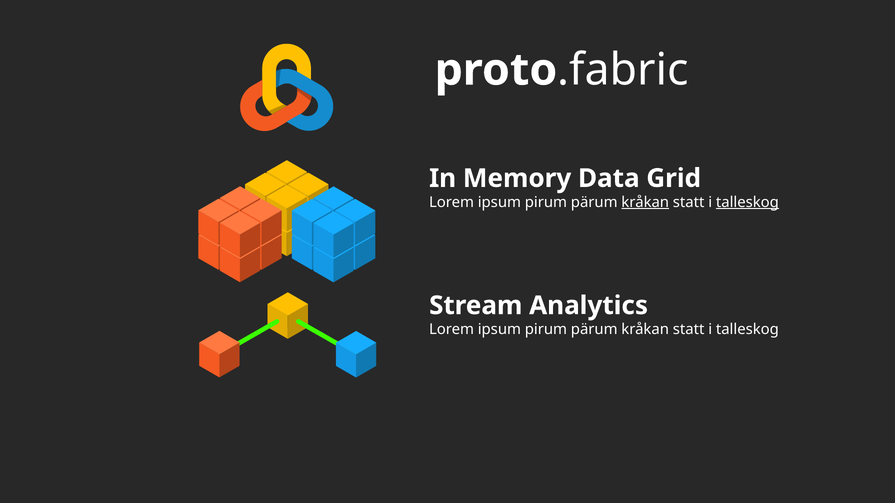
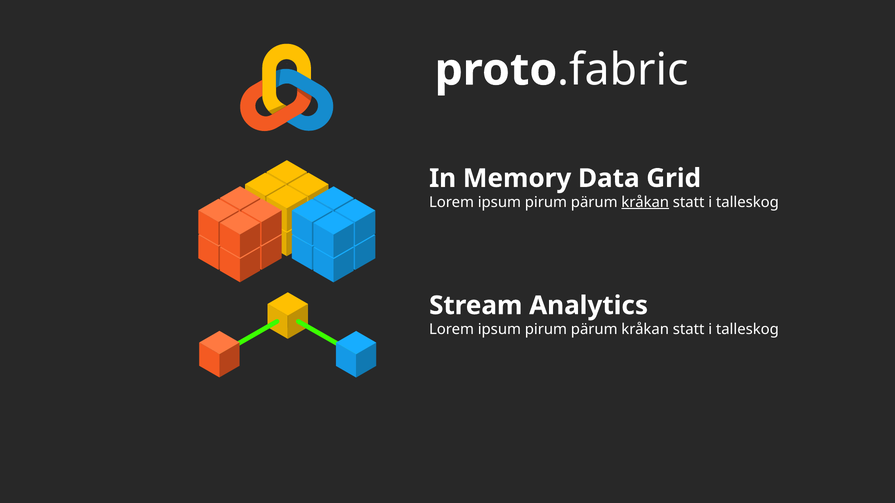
talleskog at (747, 202) underline: present -> none
